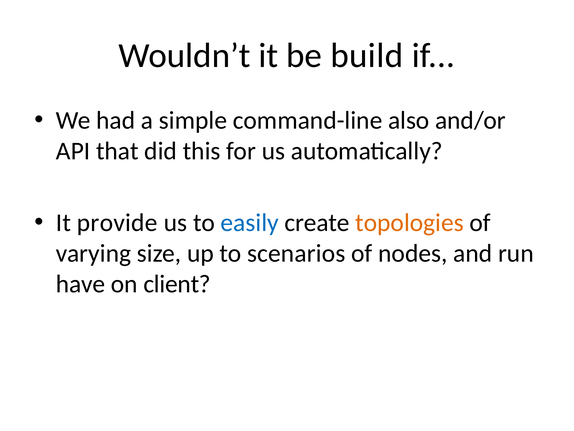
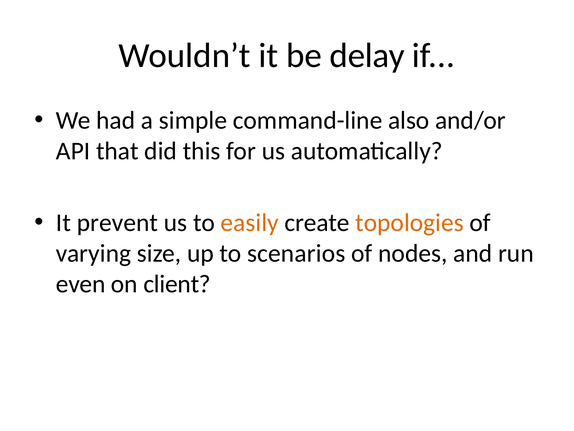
build: build -> delay
provide: provide -> prevent
easily colour: blue -> orange
have: have -> even
